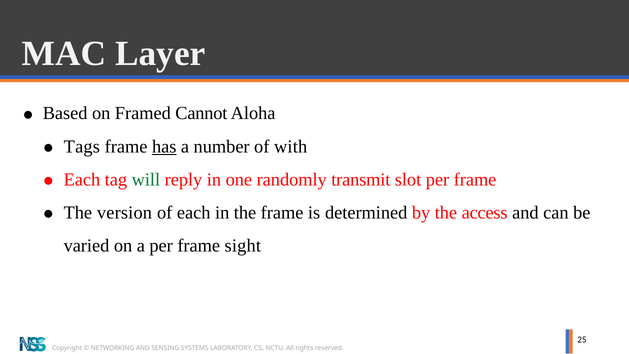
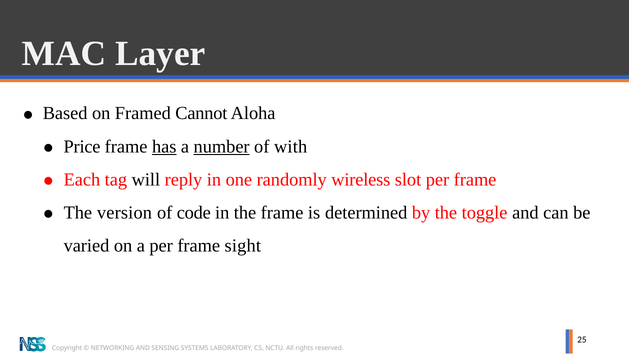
Tags: Tags -> Price
number underline: none -> present
will colour: green -> black
transmit: transmit -> wireless
of each: each -> code
access: access -> toggle
